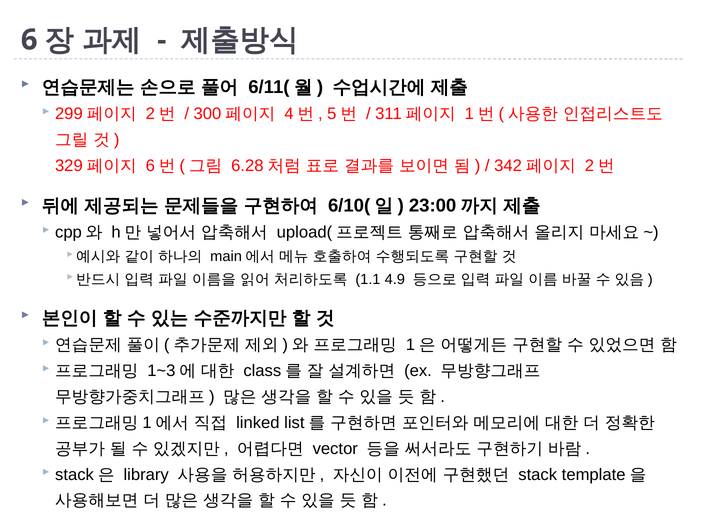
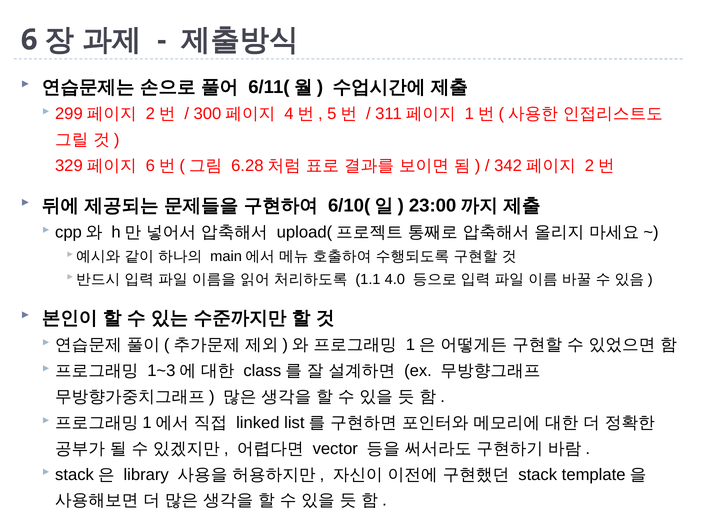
4.9: 4.9 -> 4.0
